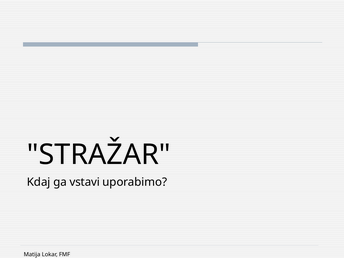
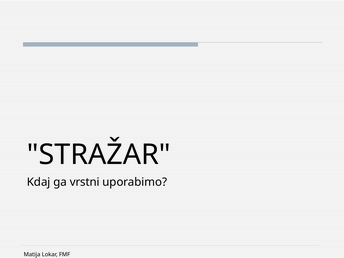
vstavi: vstavi -> vrstni
